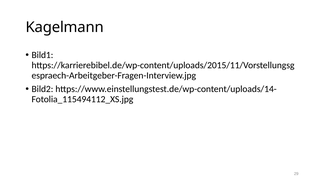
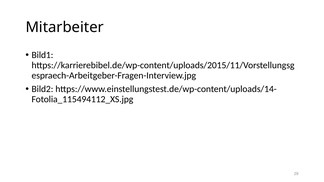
Kagelmann: Kagelmann -> Mitarbeiter
